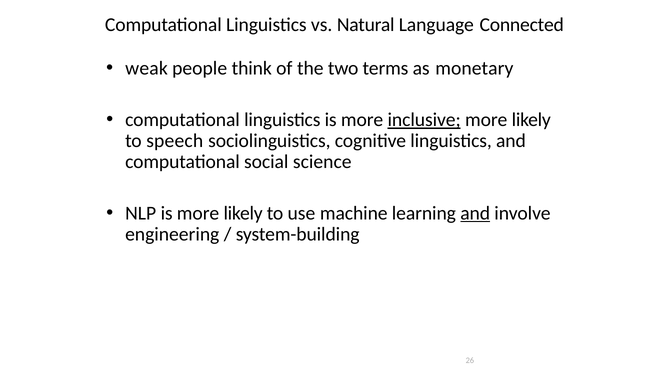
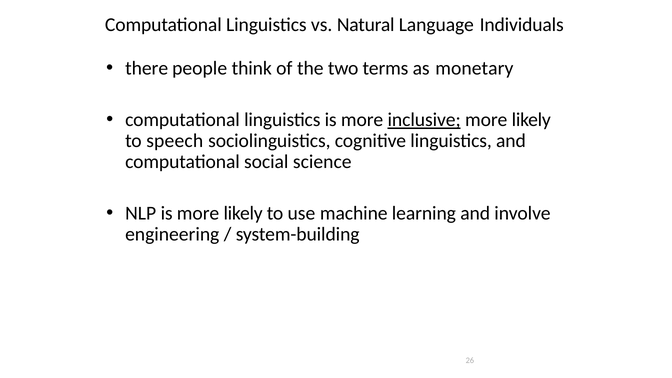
Connected: Connected -> Individuals
weak: weak -> there
and at (475, 213) underline: present -> none
